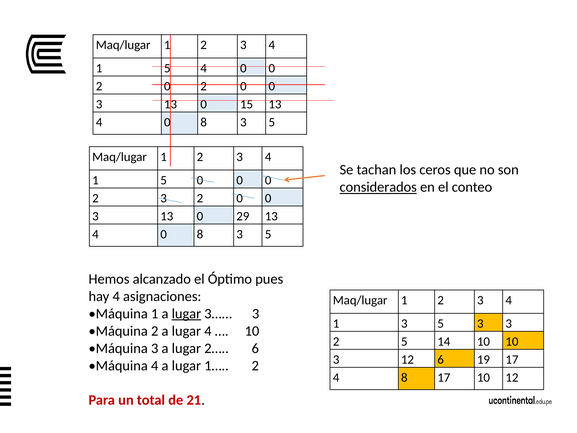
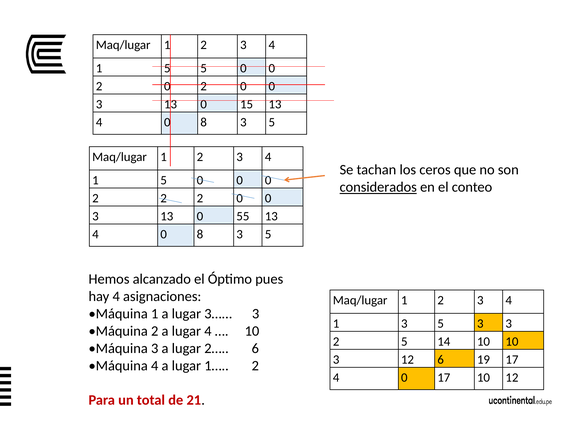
5 4: 4 -> 5
3 at (164, 198): 3 -> 2
29: 29 -> 55
lugar at (186, 313) underline: present -> none
8 at (404, 377): 8 -> 0
